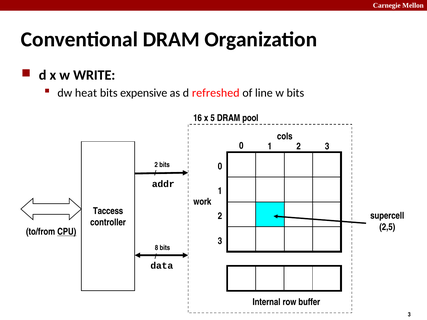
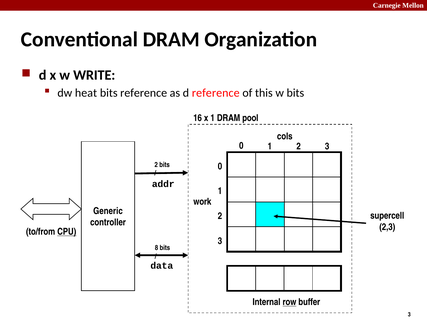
bits expensive: expensive -> reference
d refreshed: refreshed -> reference
line: line -> this
x 5: 5 -> 1
Taccess: Taccess -> Generic
2,5: 2,5 -> 2,3
row underline: none -> present
